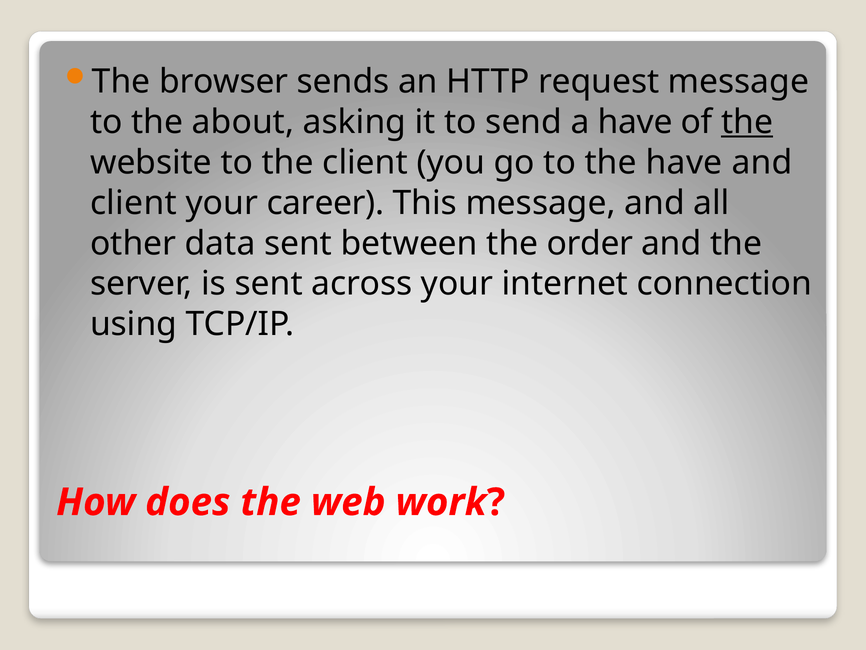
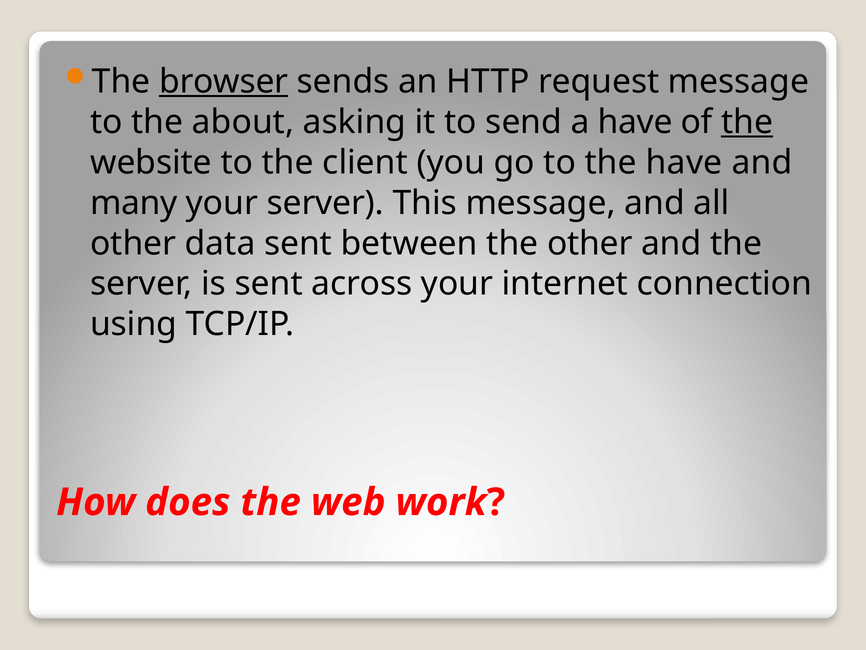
browser underline: none -> present
client at (133, 203): client -> many
your career: career -> server
the order: order -> other
